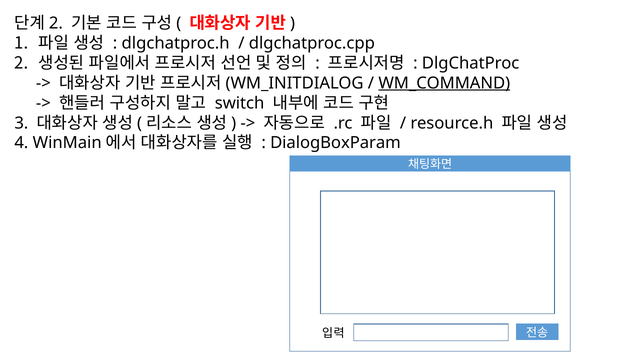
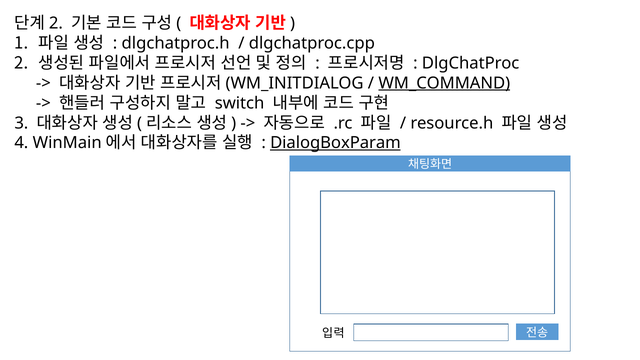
DialogBoxParam underline: none -> present
